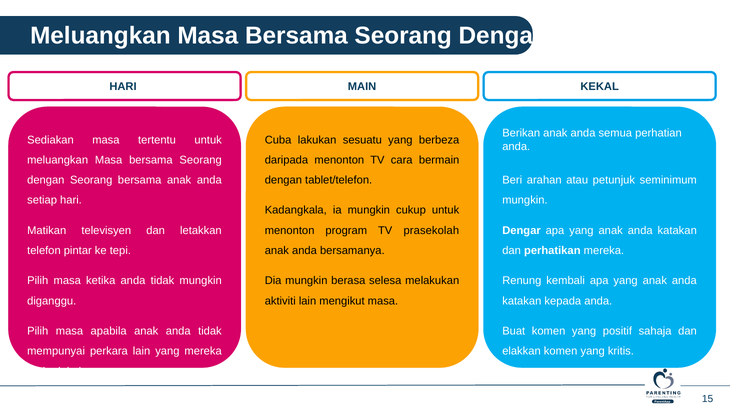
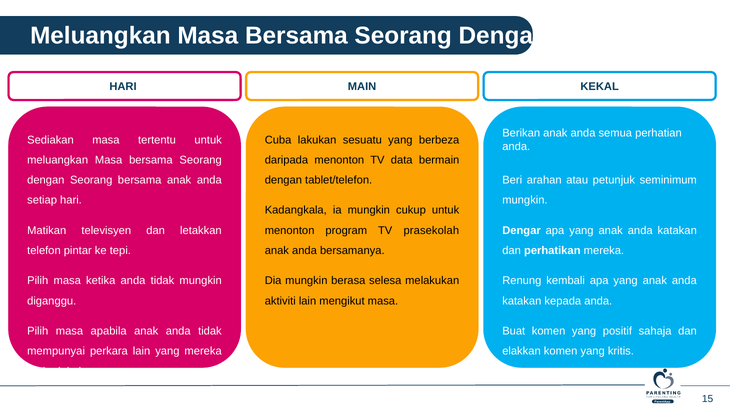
cara: cara -> data
